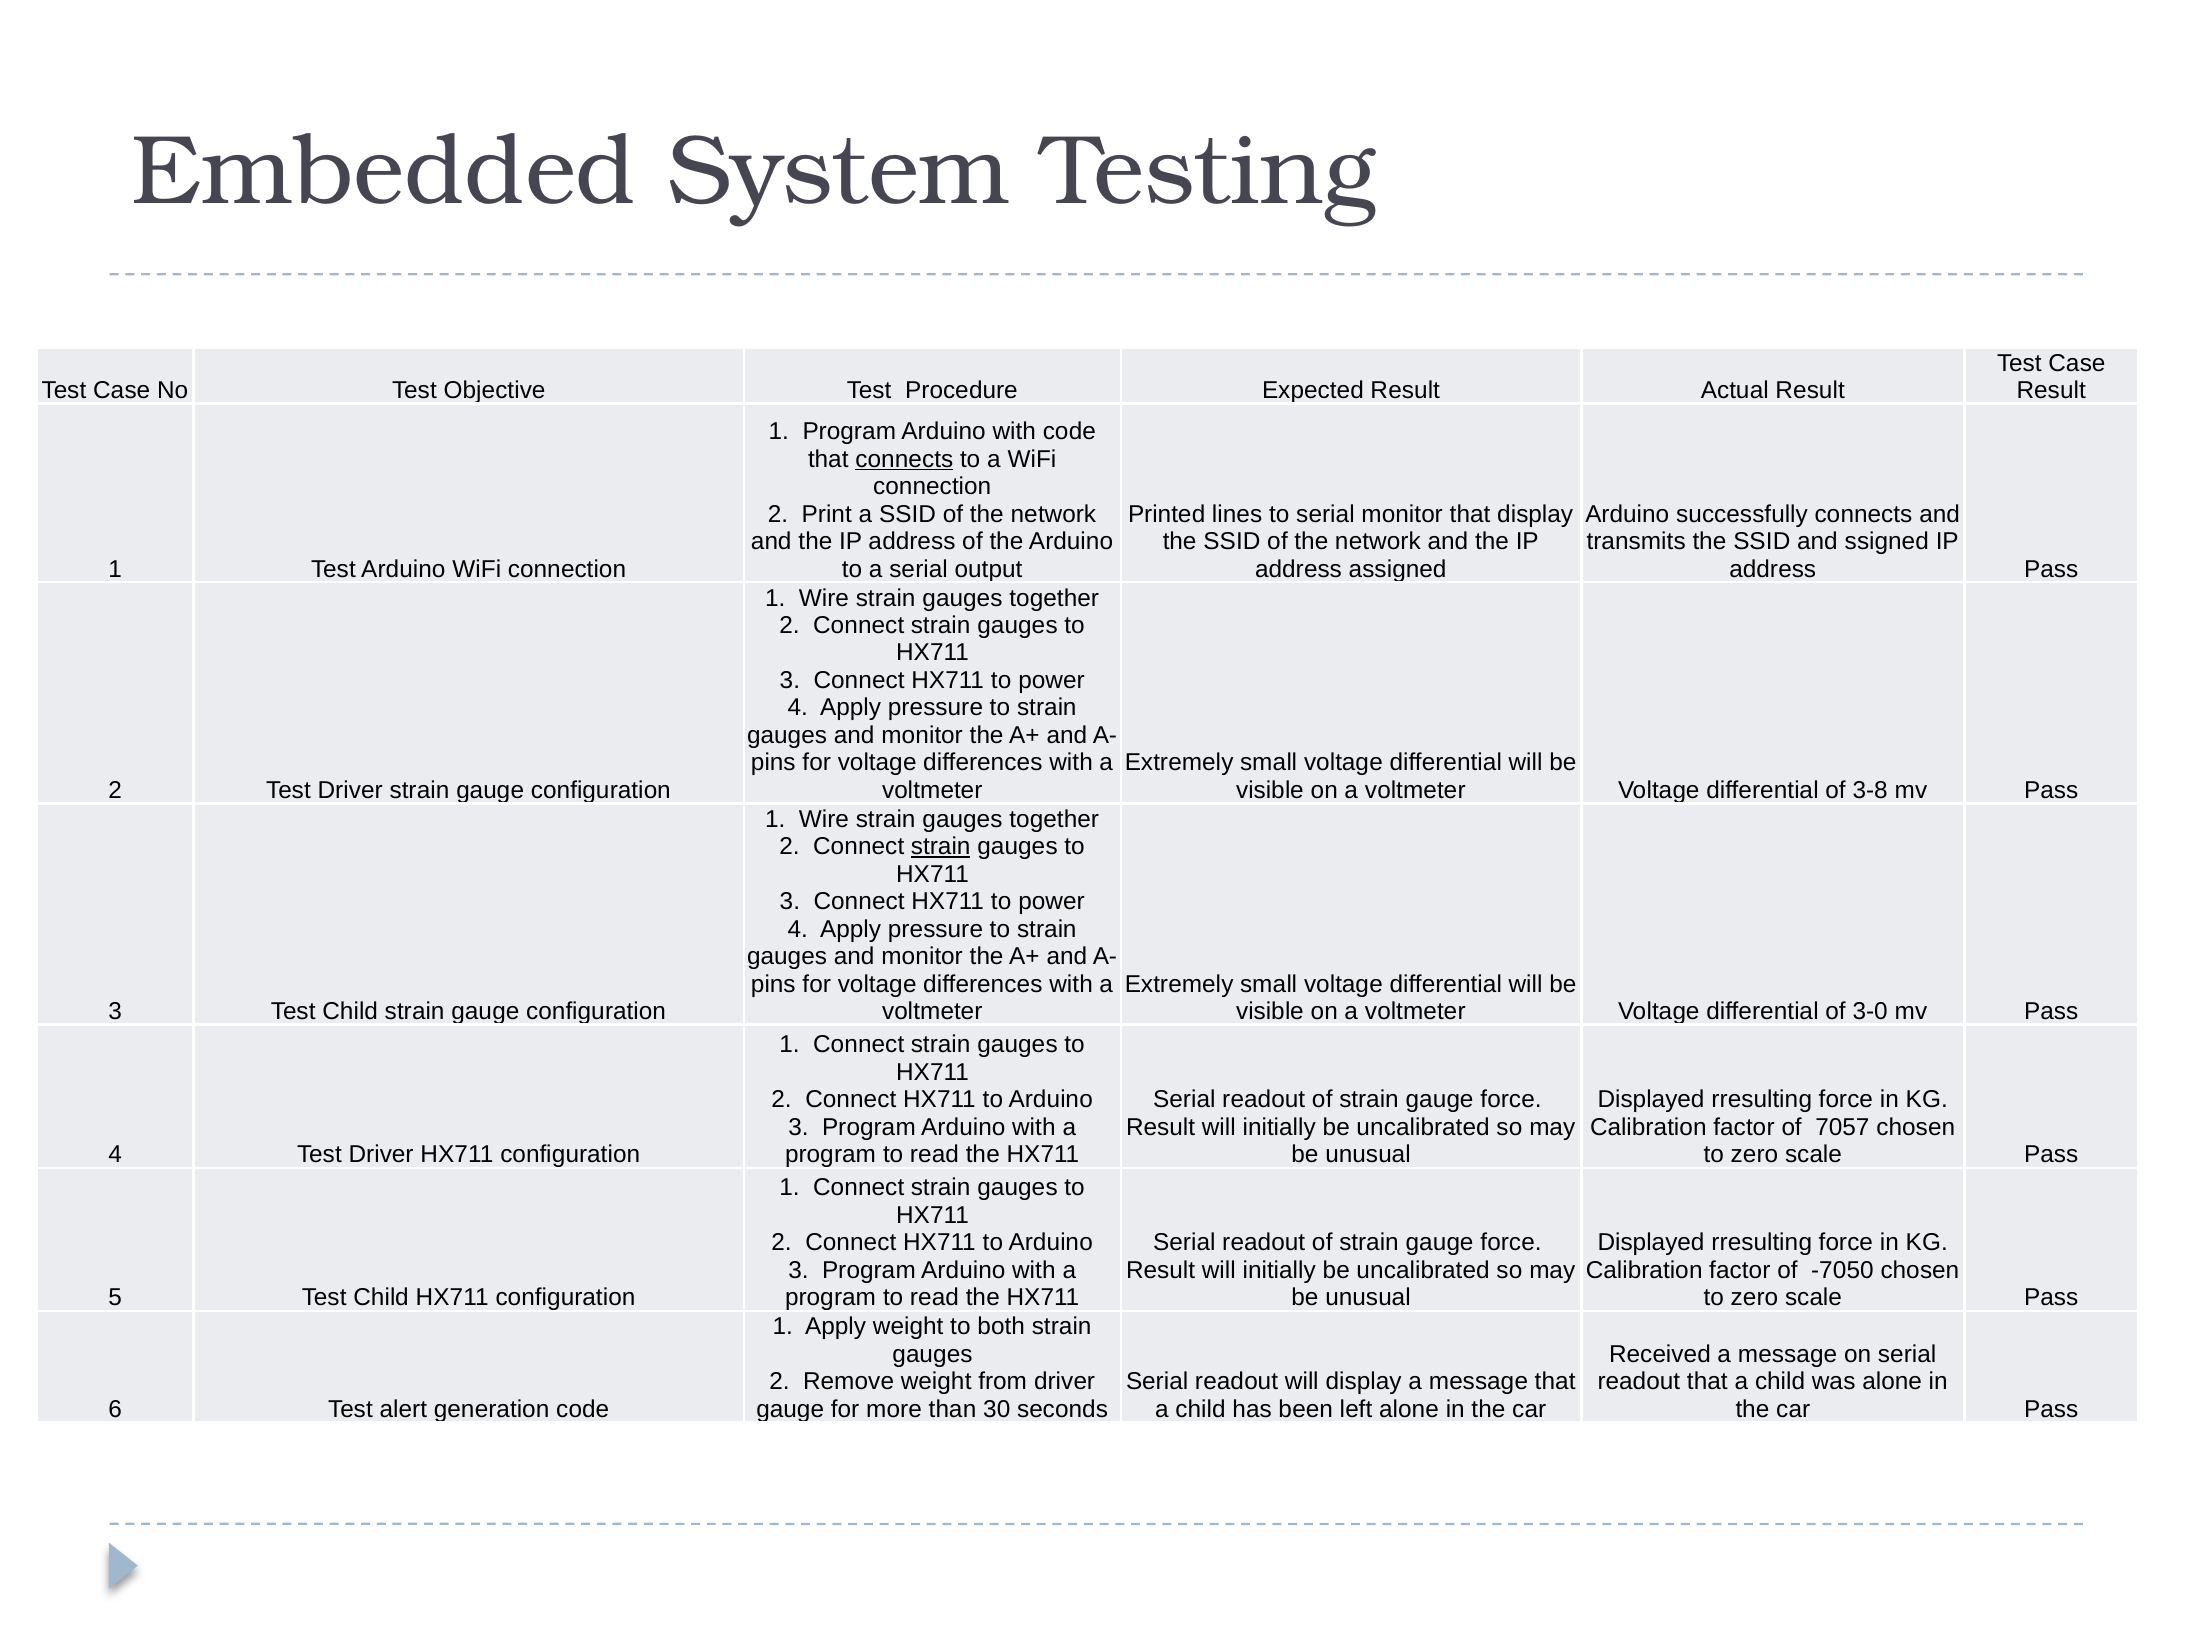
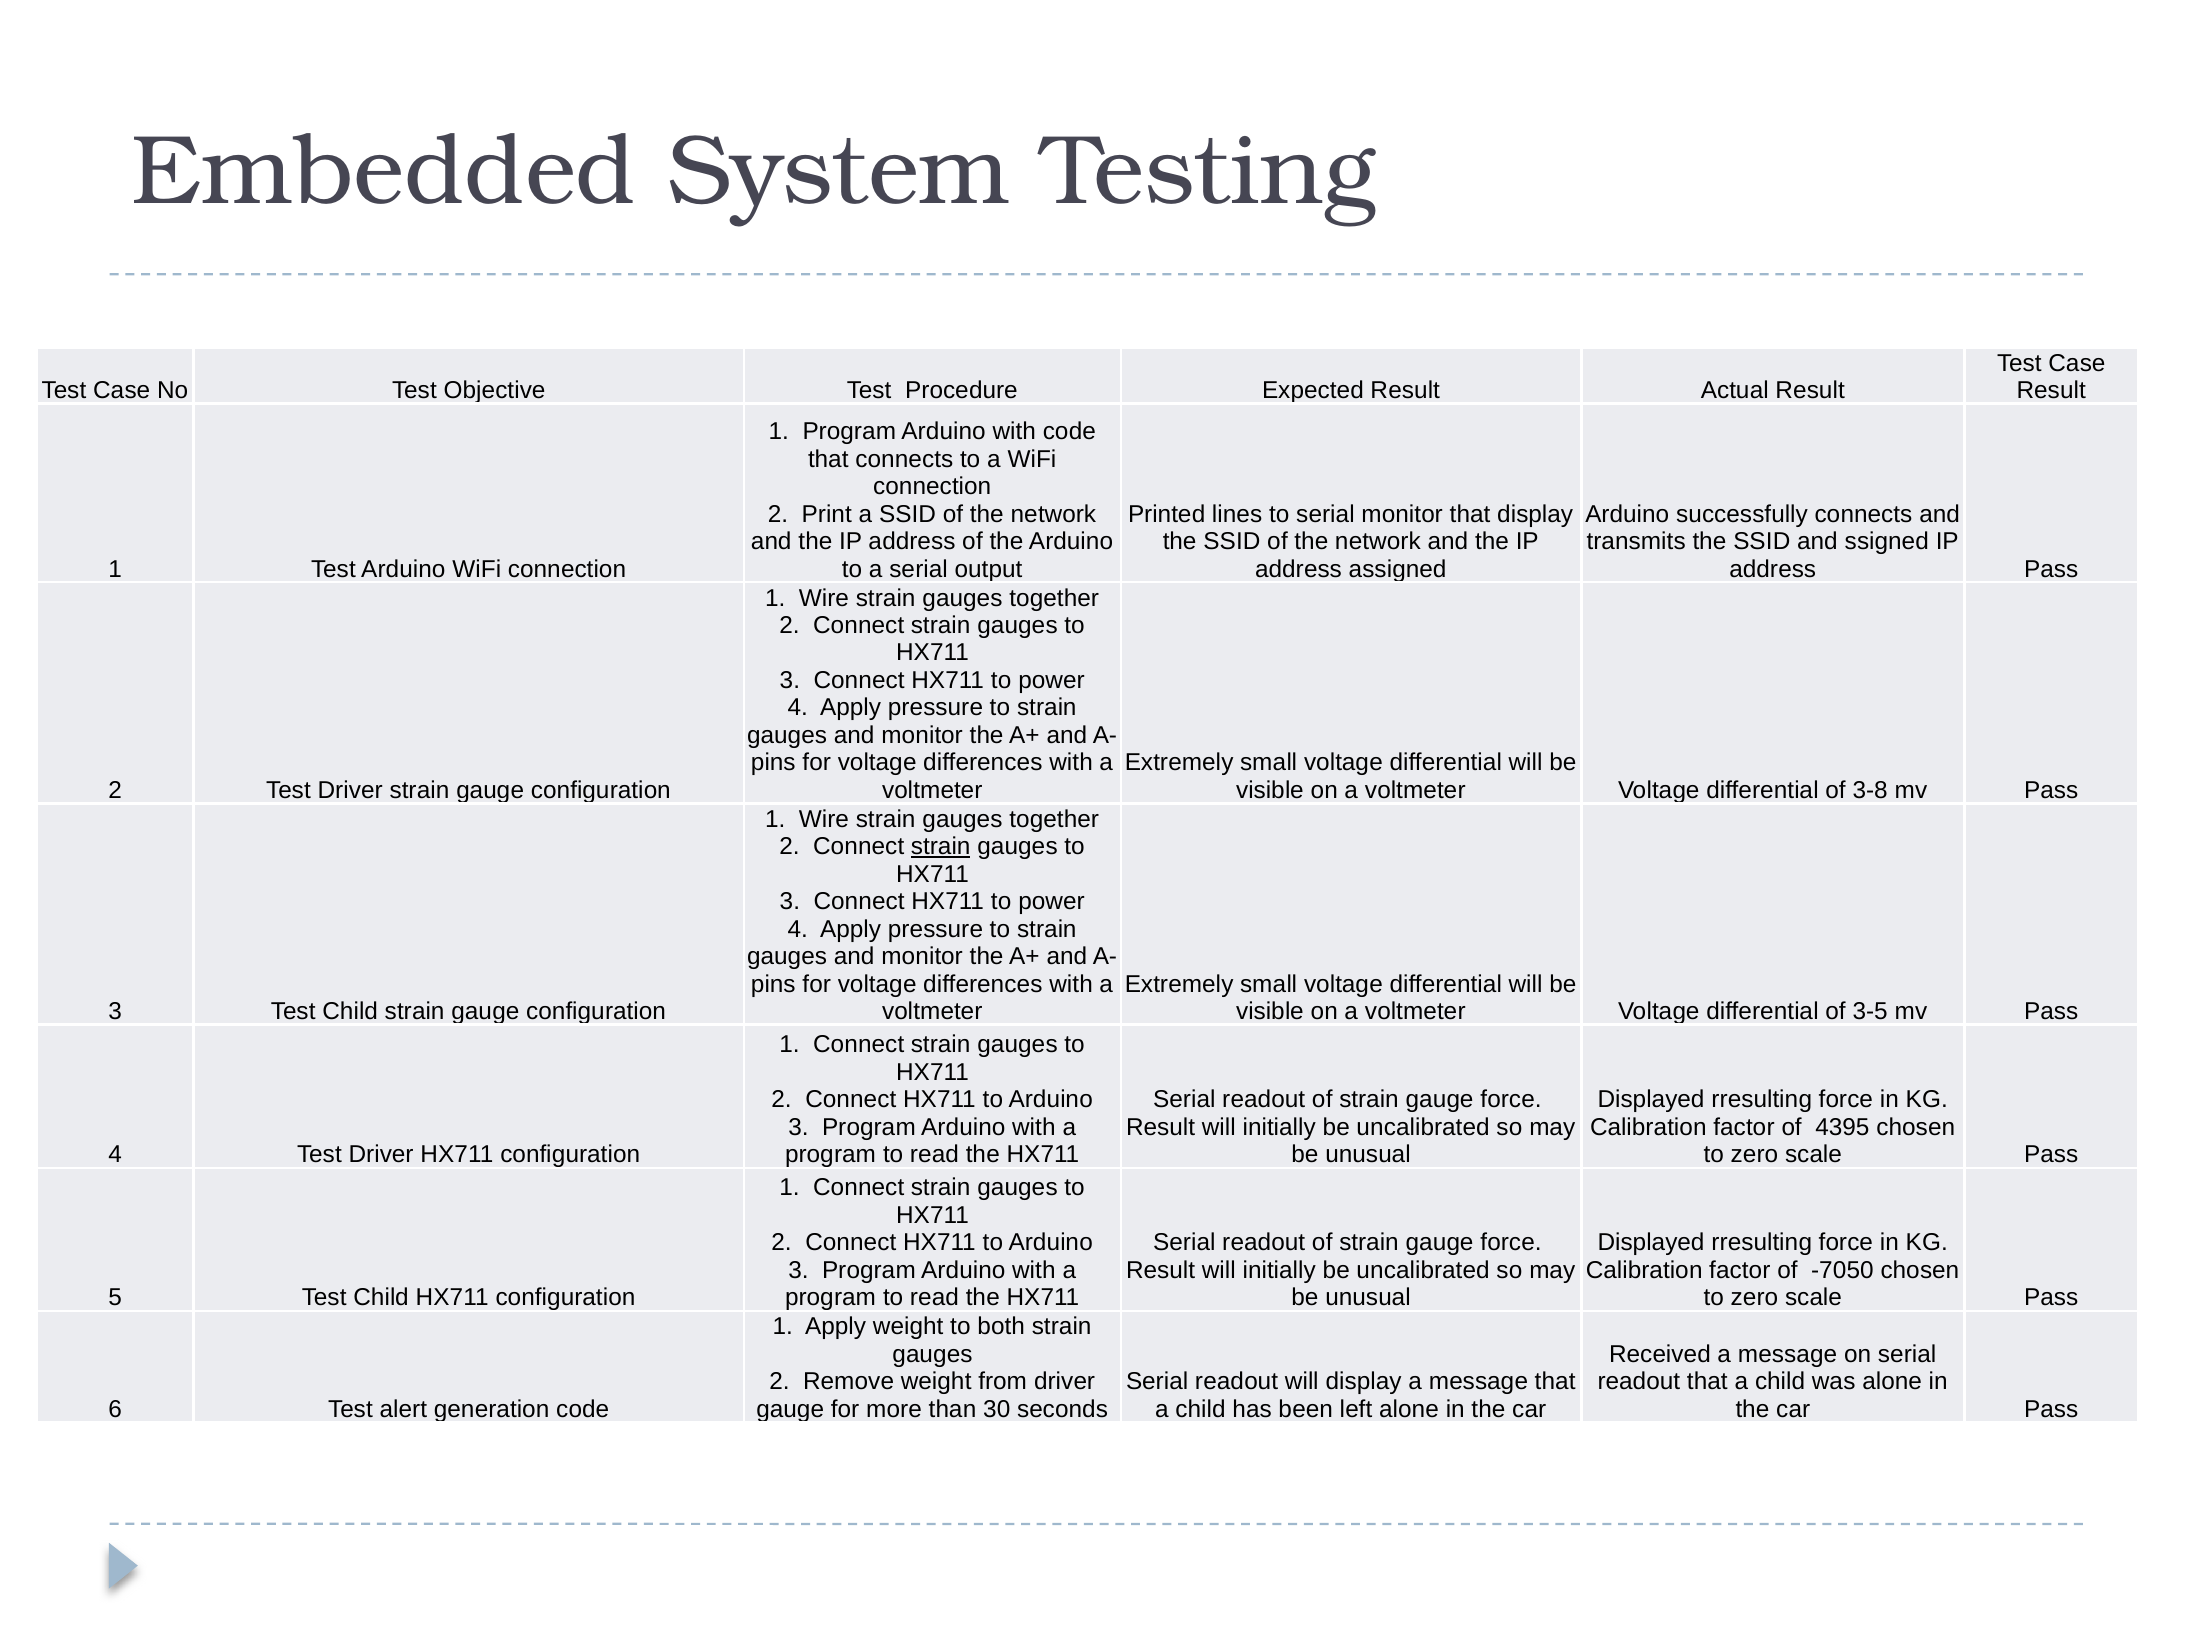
connects at (904, 459) underline: present -> none
3-0: 3-0 -> 3-5
7057: 7057 -> 4395
